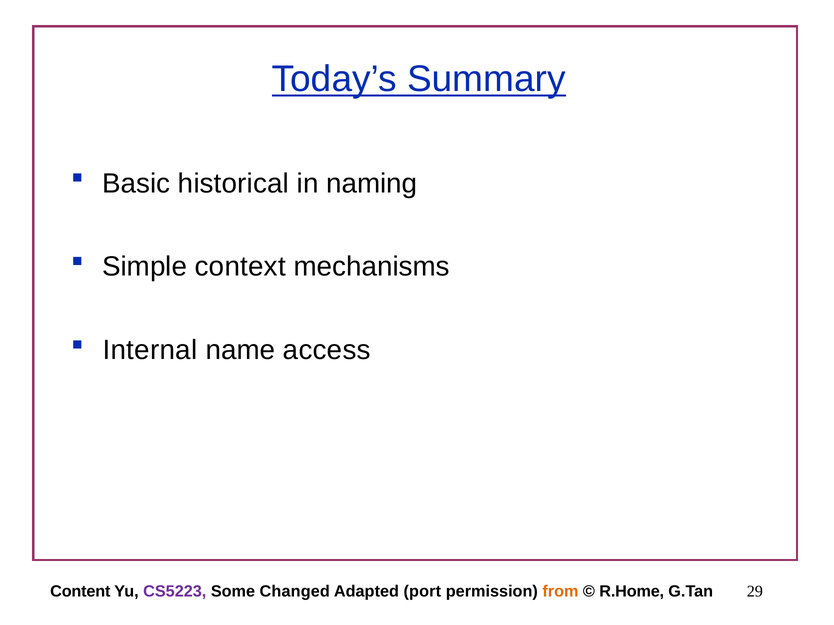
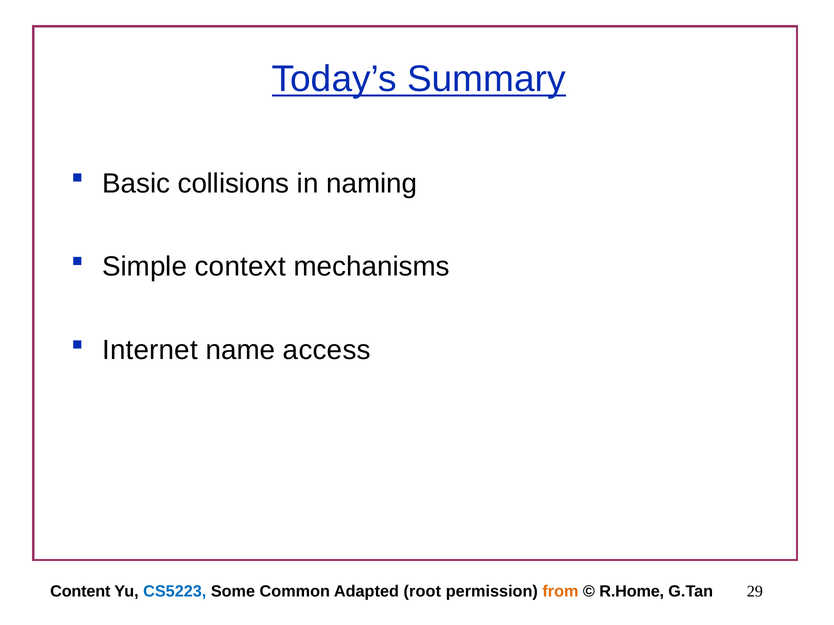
historical: historical -> collisions
Internal: Internal -> Internet
CS5223 colour: purple -> blue
Changed: Changed -> Common
port: port -> root
